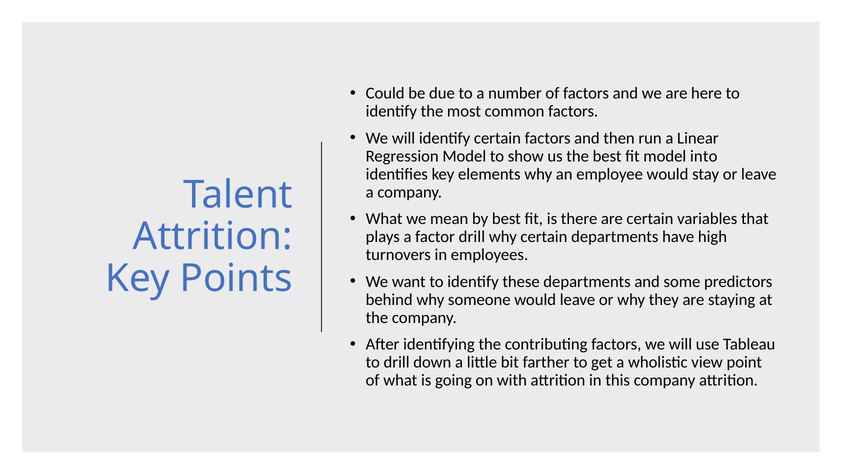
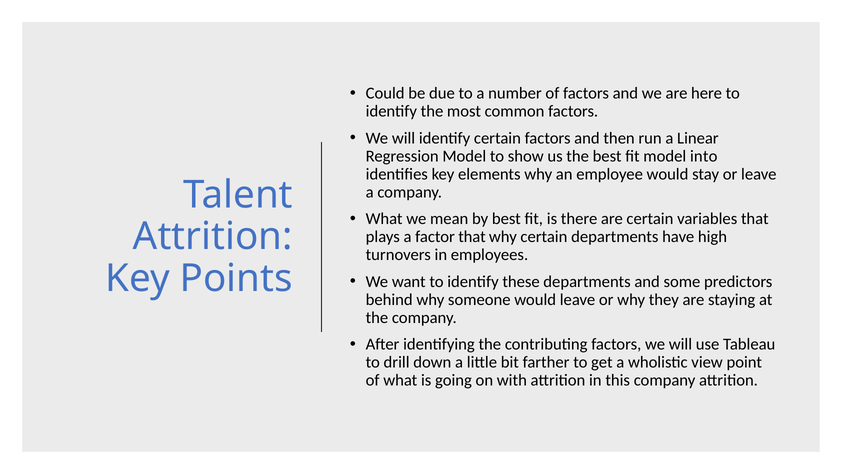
factor drill: drill -> that
